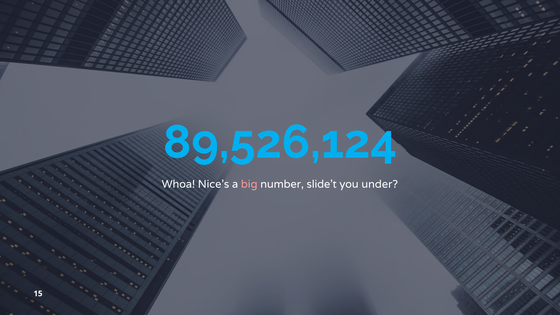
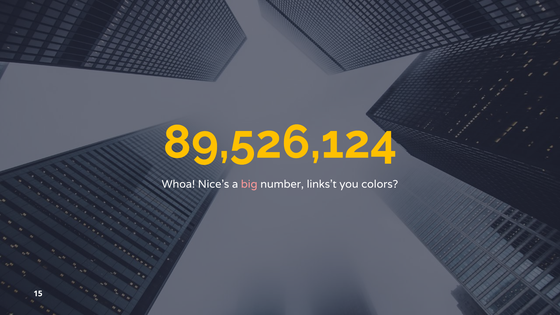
89,526,124 colour: light blue -> yellow
slide’t: slide’t -> links’t
under: under -> colors
